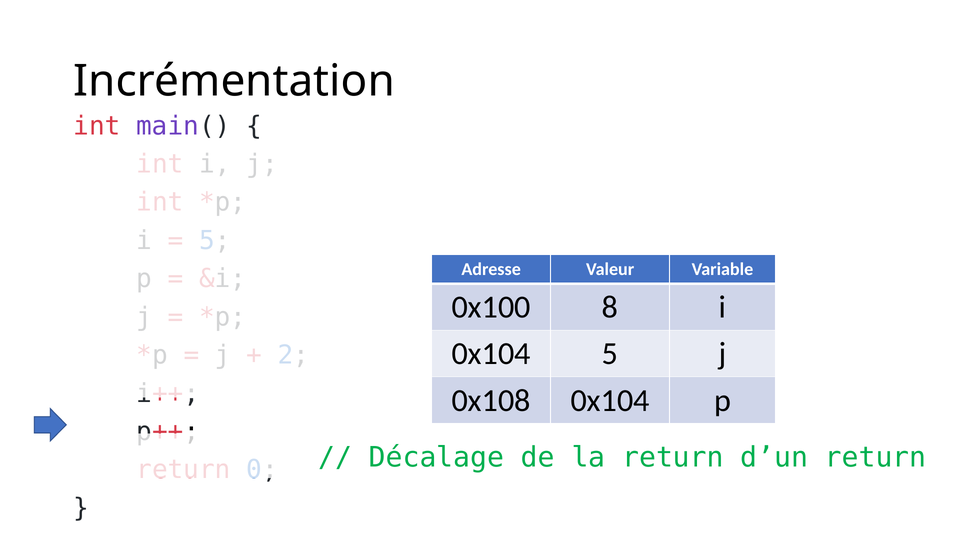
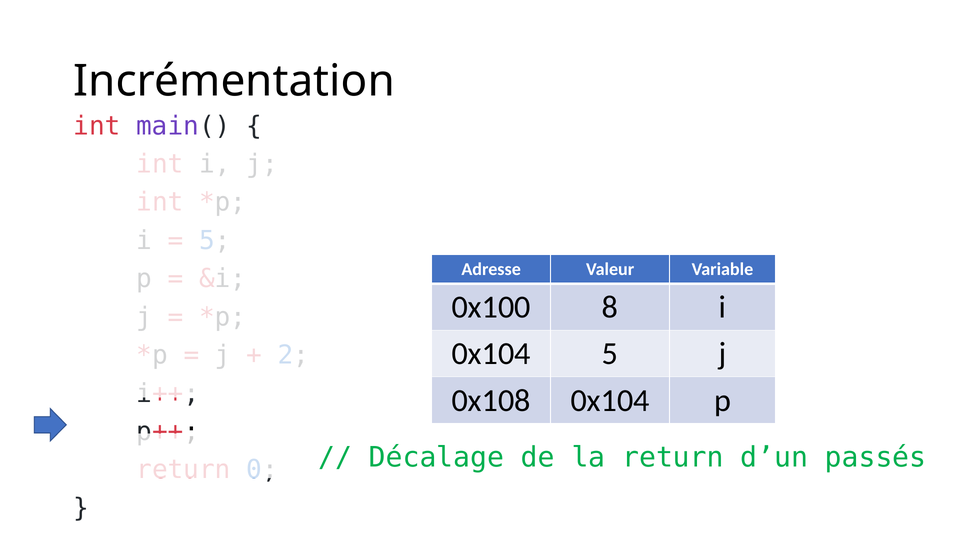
d’un return: return -> passés
